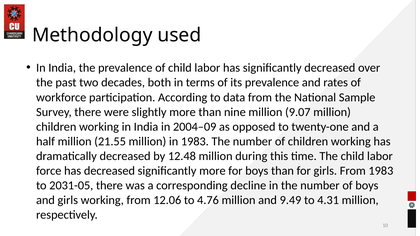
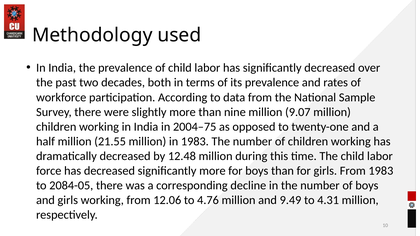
2004–09: 2004–09 -> 2004–75
2031-05: 2031-05 -> 2084-05
